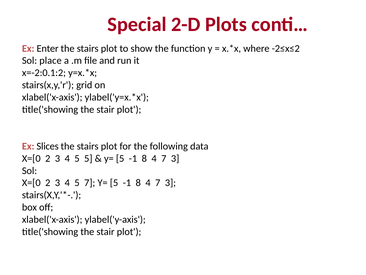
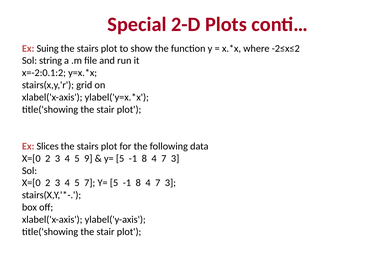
Enter: Enter -> Suing
place: place -> string
5 5: 5 -> 9
